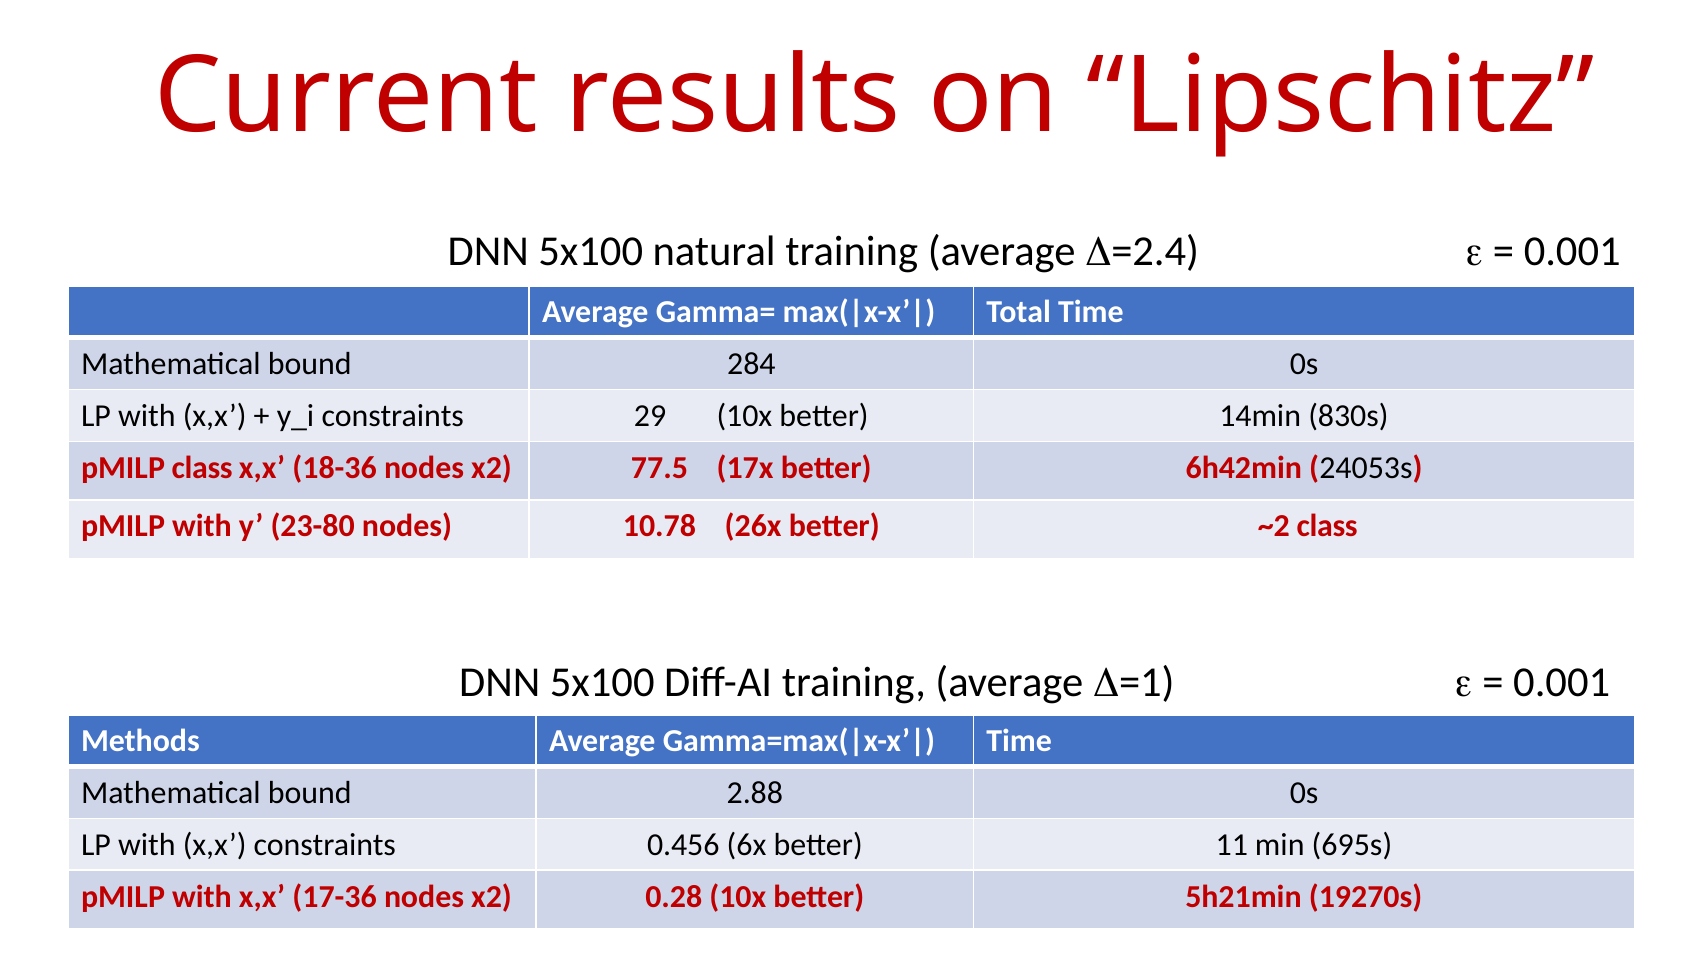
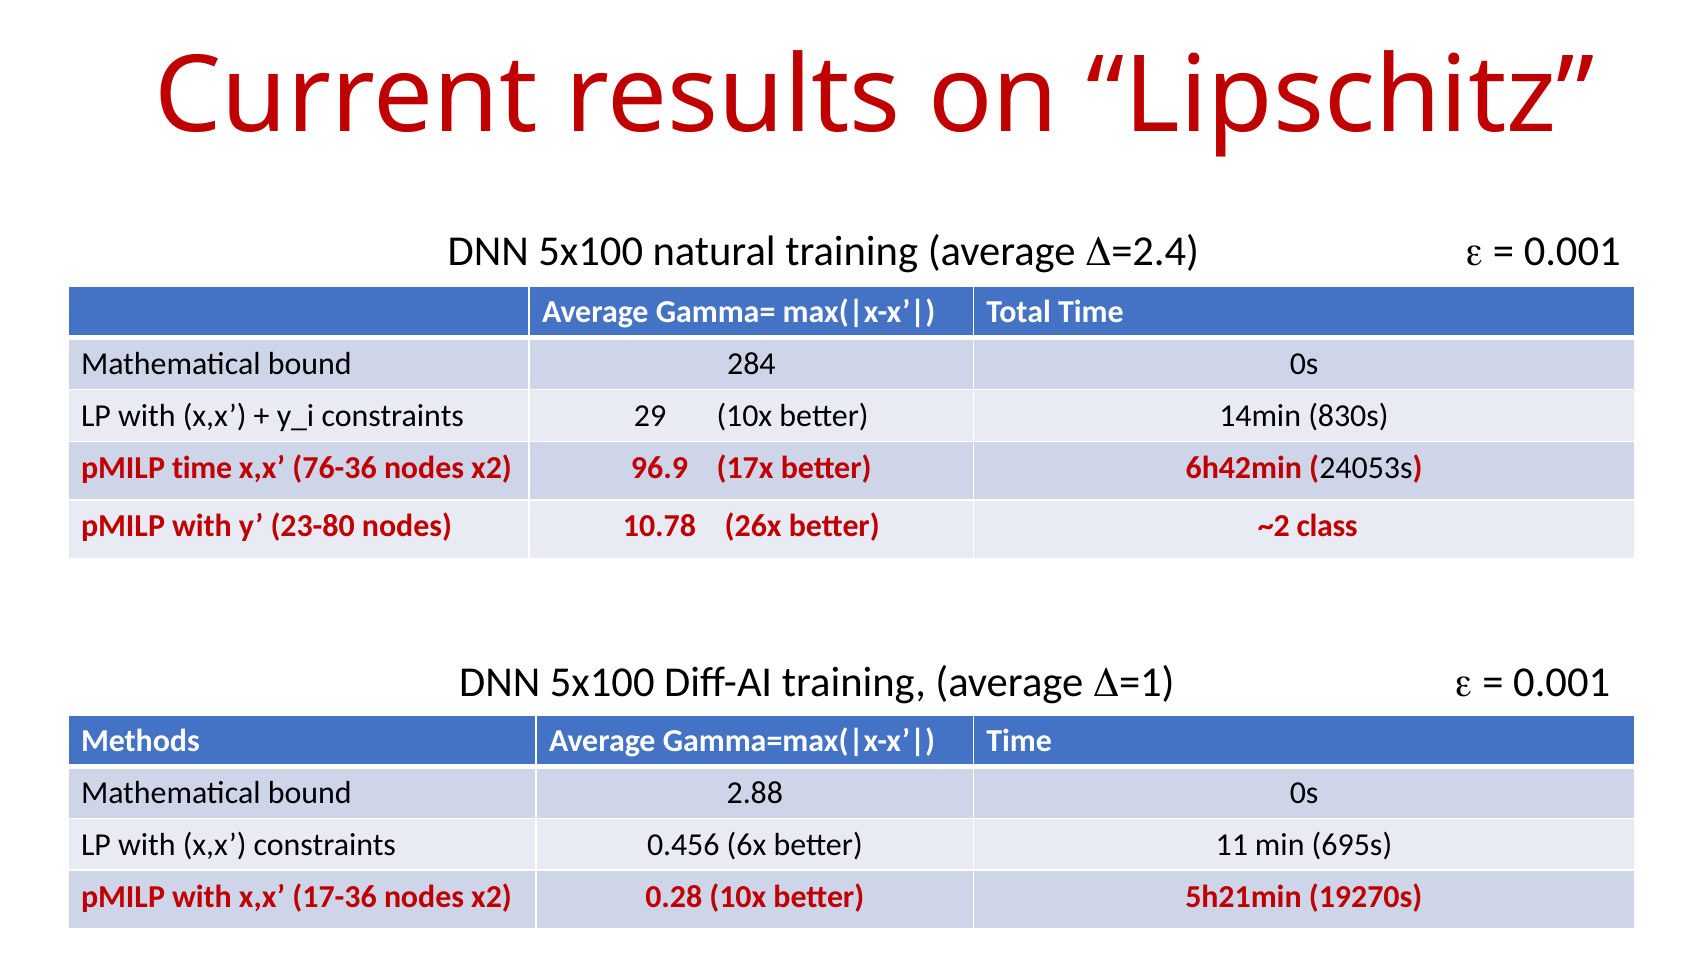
pMILP class: class -> time
18-36: 18-36 -> 76-36
77.5: 77.5 -> 96.9
